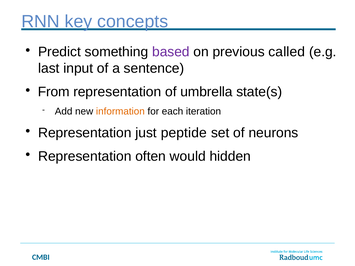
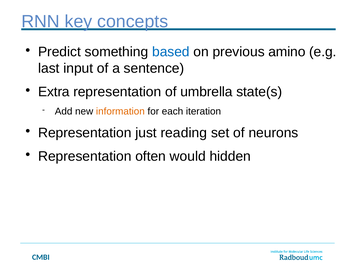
based colour: purple -> blue
called: called -> amino
From: From -> Extra
peptide: peptide -> reading
